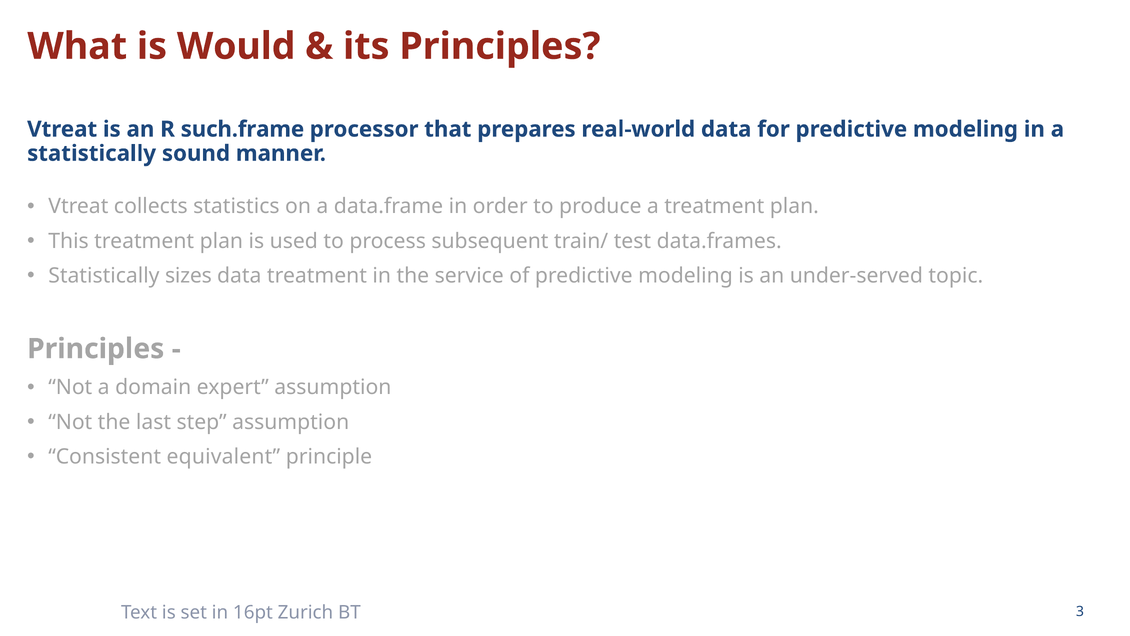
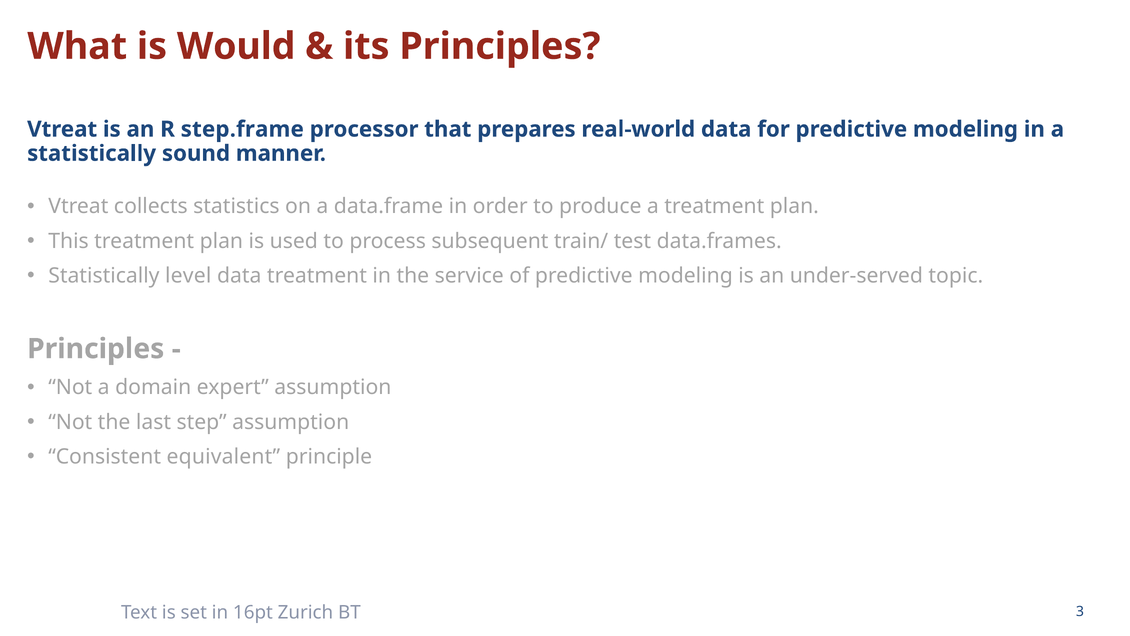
such.frame: such.frame -> step.frame
sizes: sizes -> level
